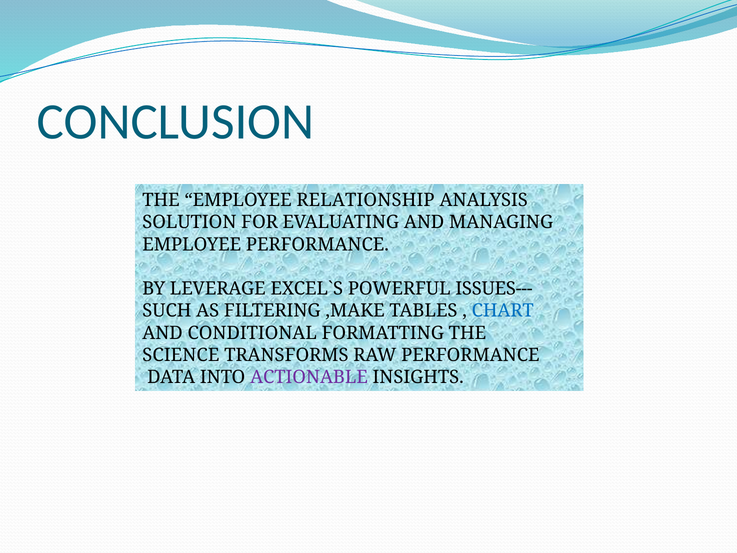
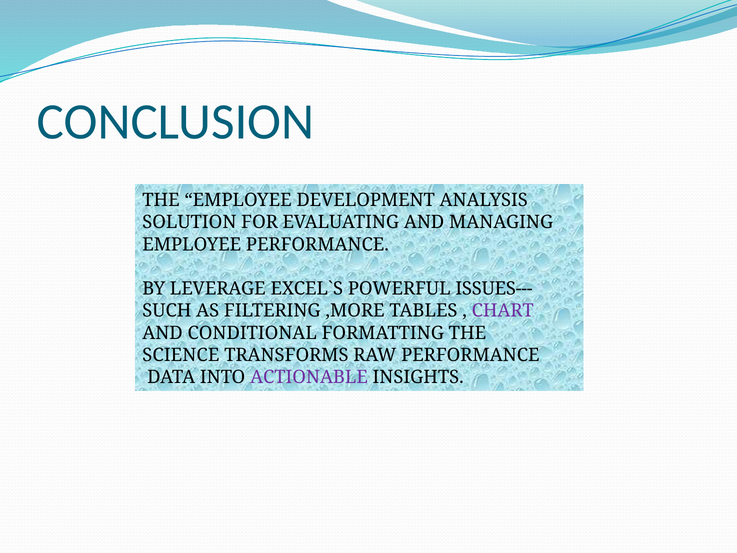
RELATIONSHIP: RELATIONSHIP -> DEVELOPMENT
,MAKE: ,MAKE -> ,MORE
CHART colour: blue -> purple
